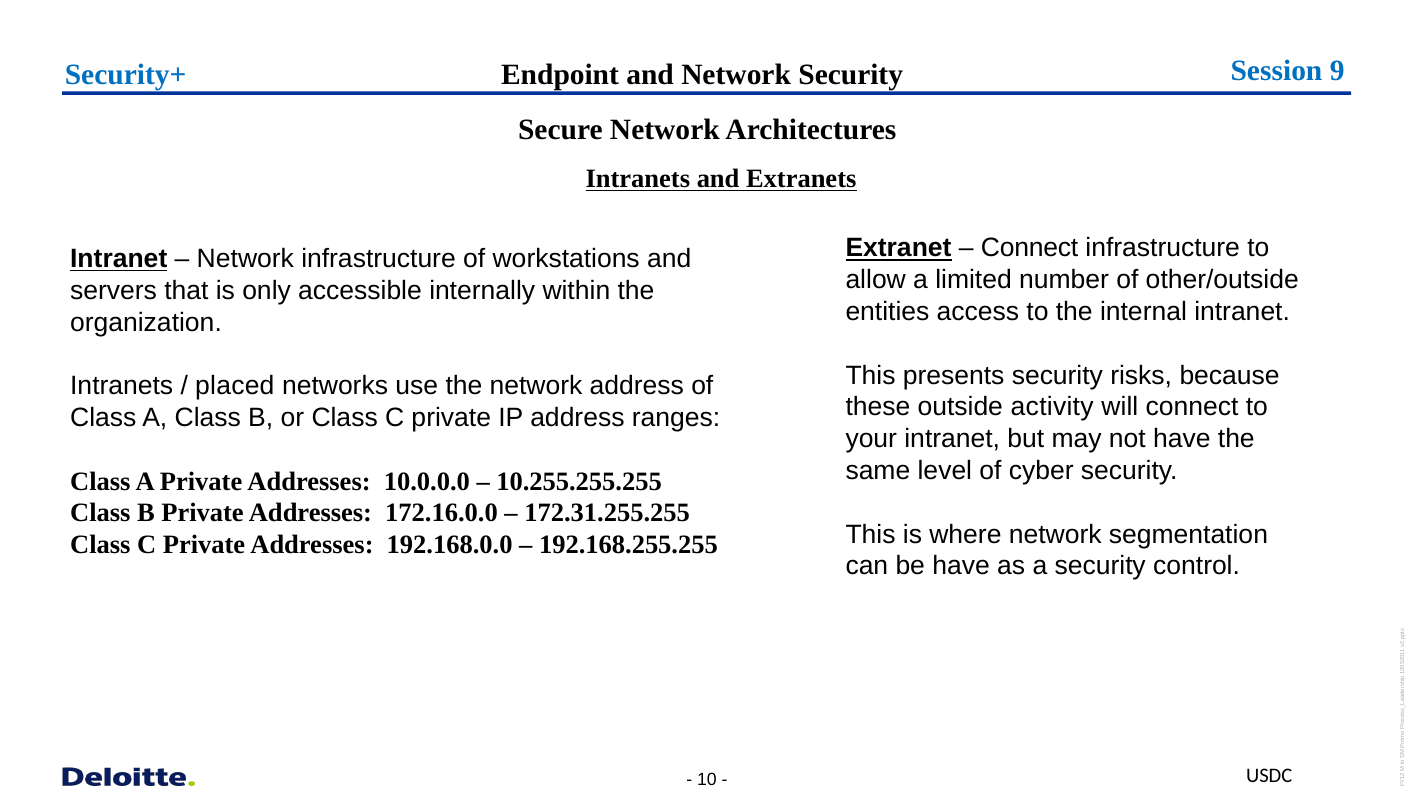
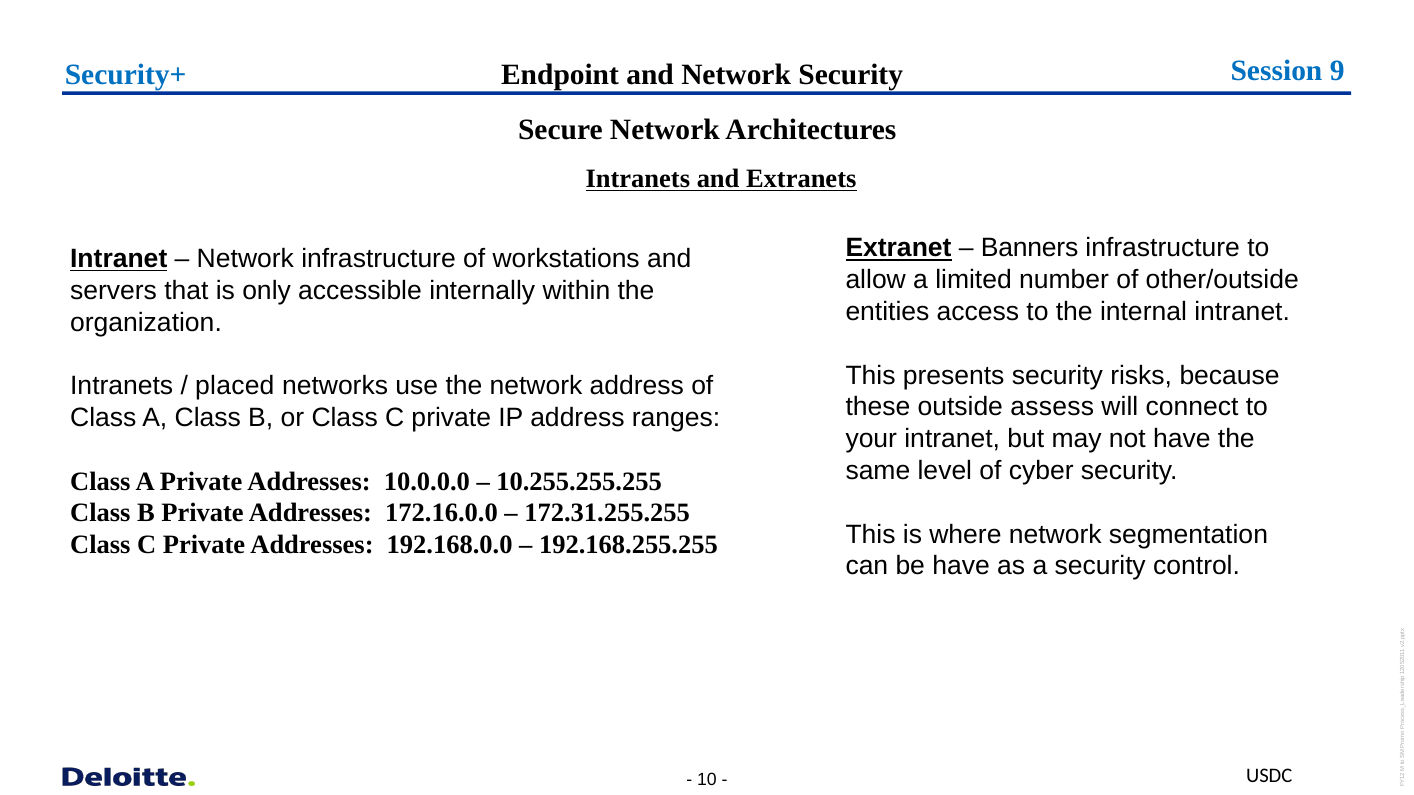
Connect at (1030, 248): Connect -> Banners
activity: activity -> assess
